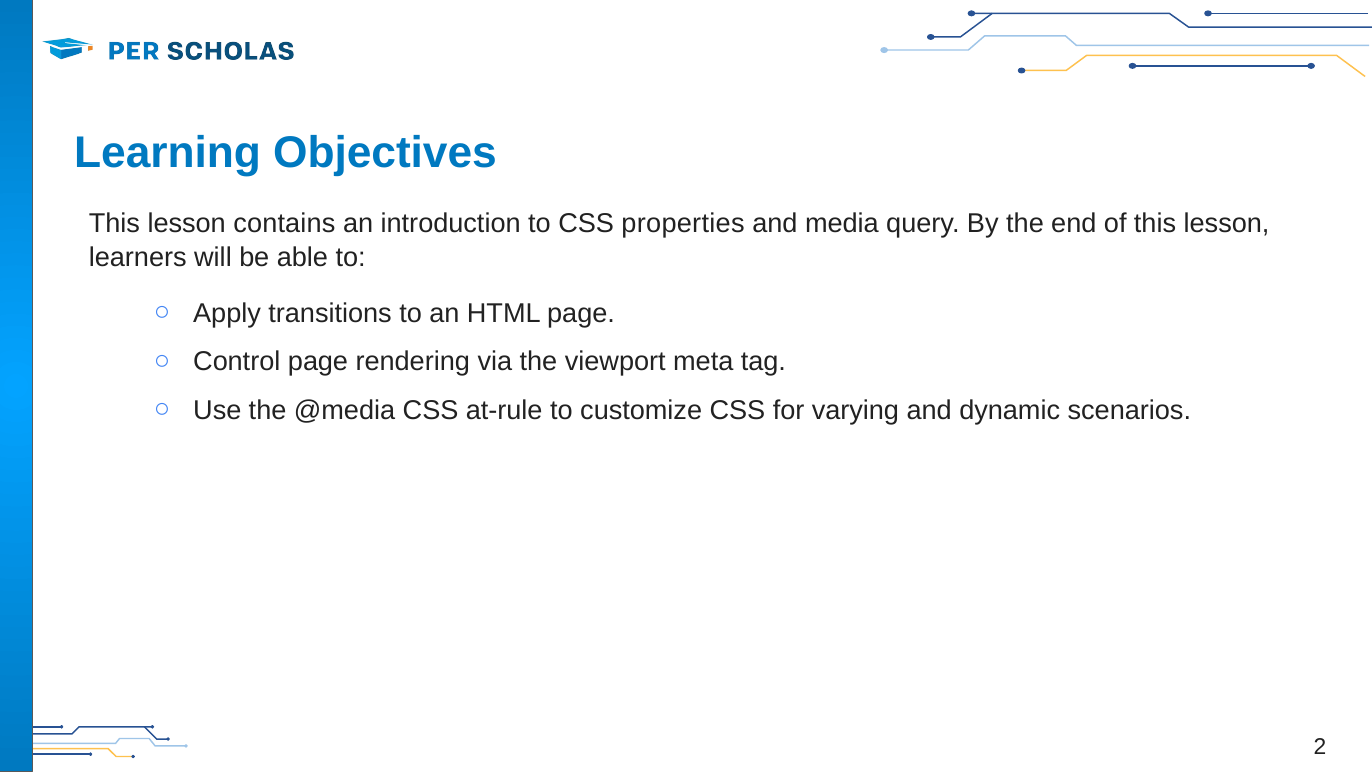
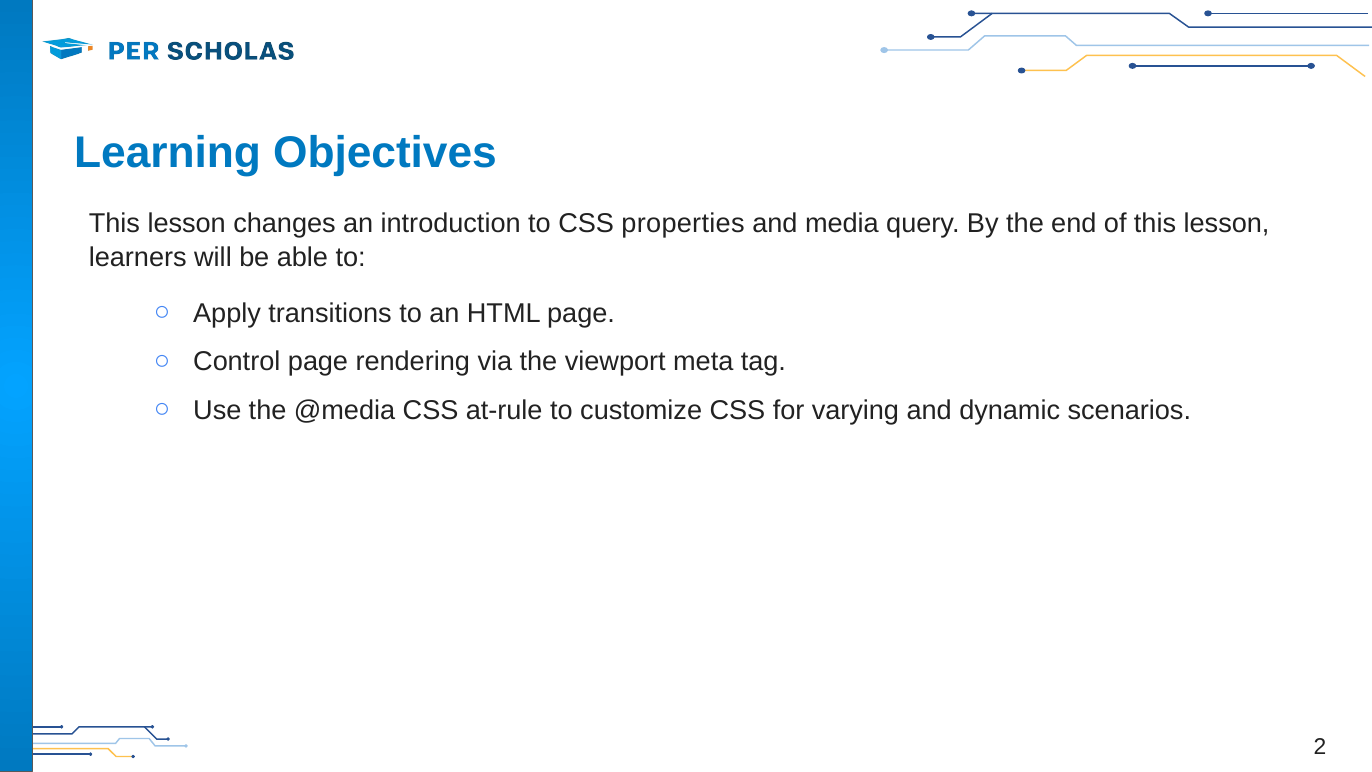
contains: contains -> changes
